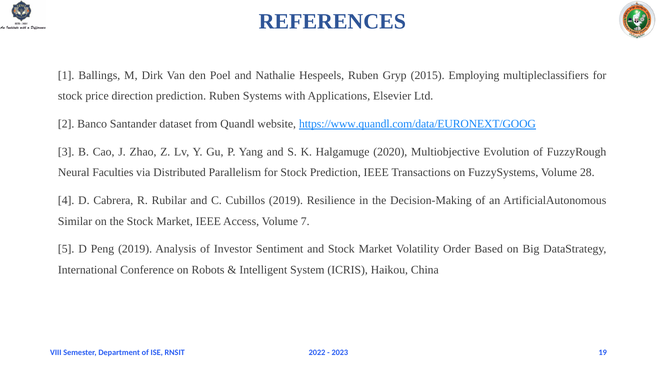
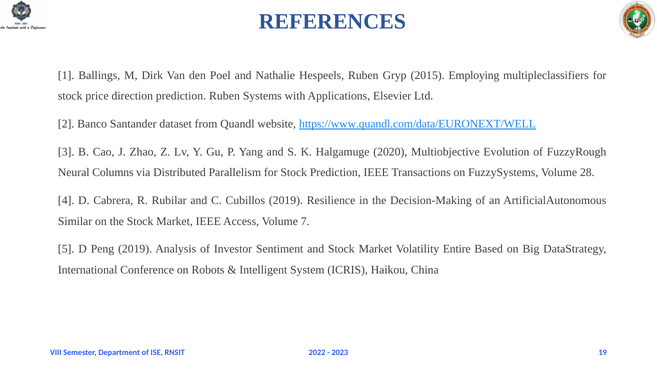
https://www.quandl.com/data/EURONEXT/GOOG: https://www.quandl.com/data/EURONEXT/GOOG -> https://www.quandl.com/data/EURONEXT/WELL
Faculties: Faculties -> Columns
Order: Order -> Entire
